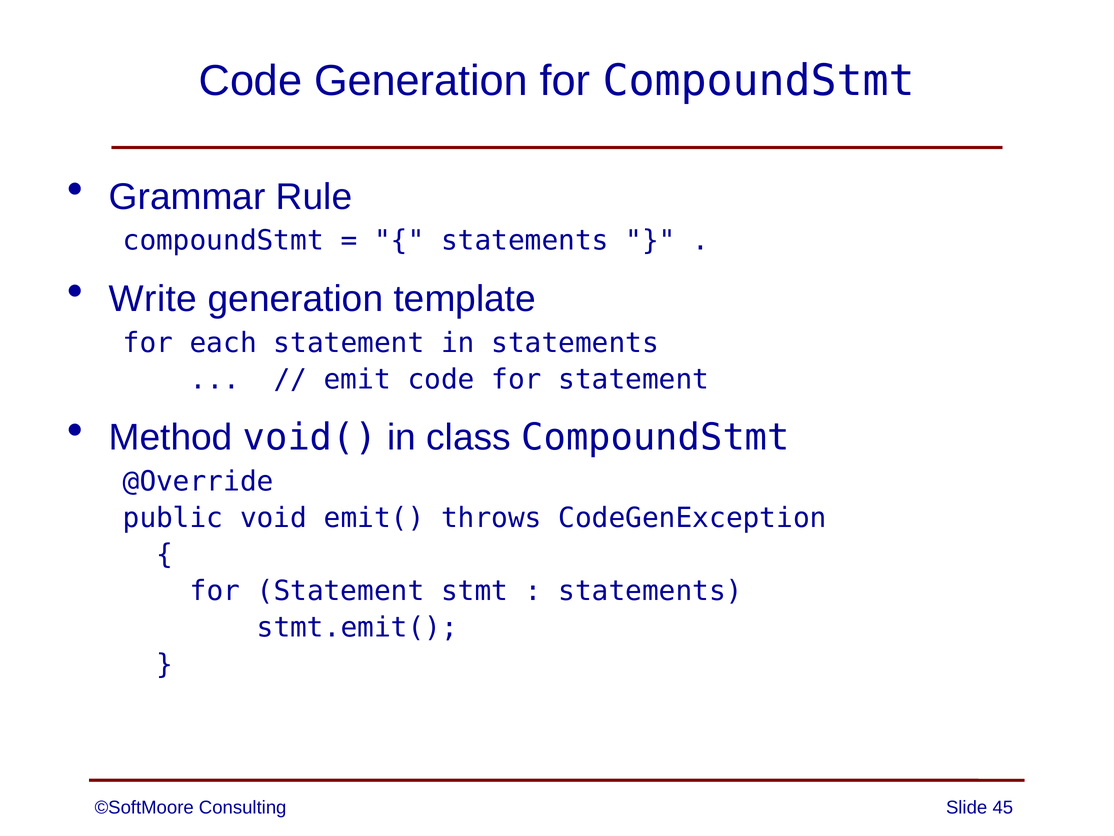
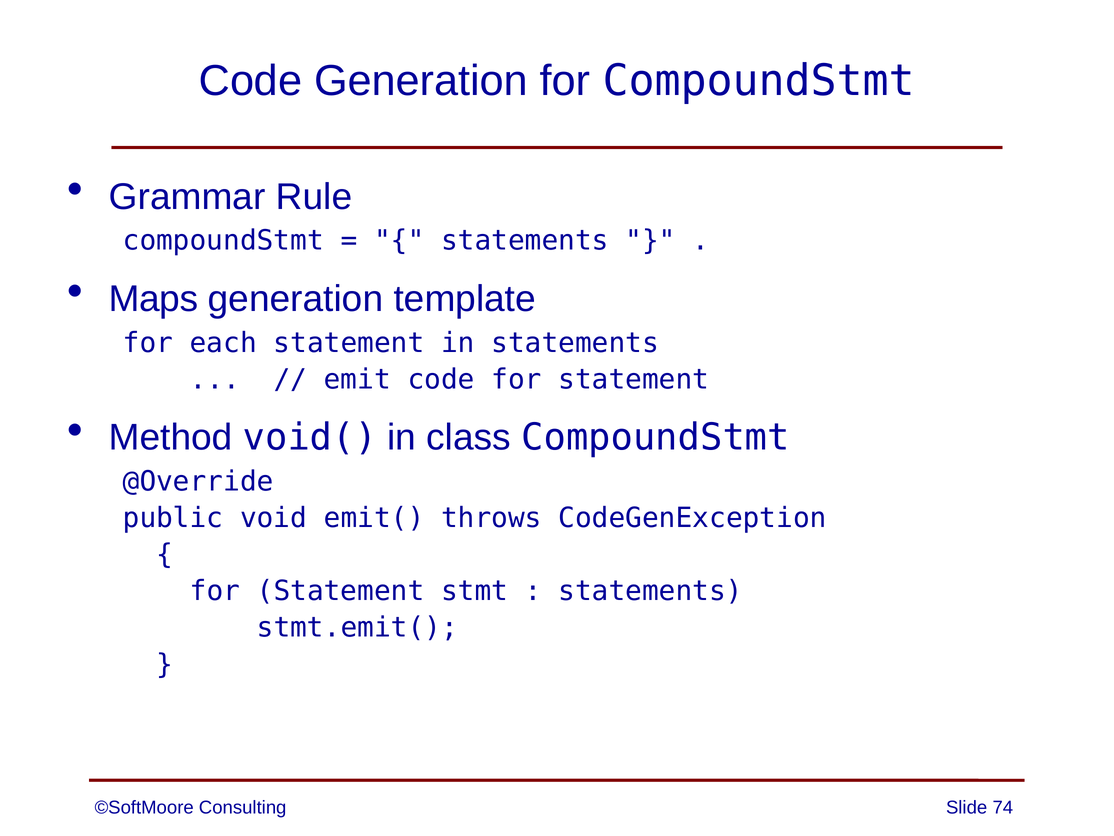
Write: Write -> Maps
45: 45 -> 74
